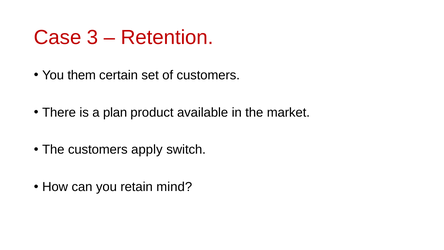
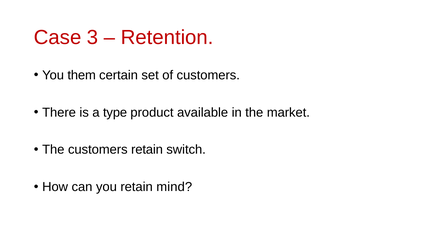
plan: plan -> type
customers apply: apply -> retain
